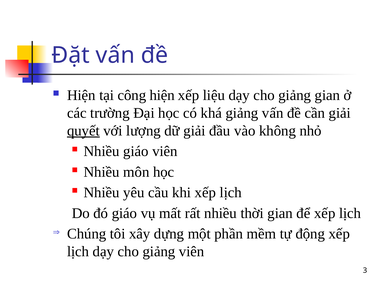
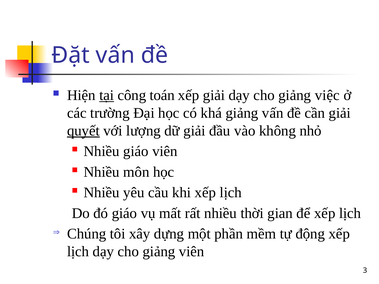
tại underline: none -> present
công hiện: hiện -> toán
xếp liệu: liệu -> giải
giảng gian: gian -> việc
